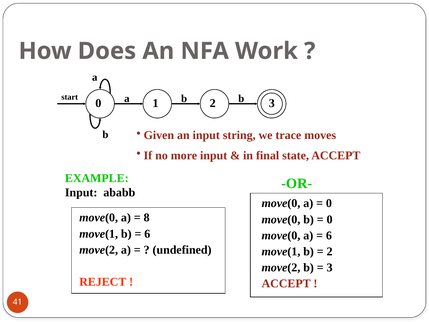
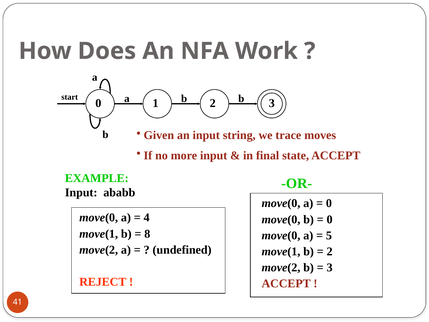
8: 8 -> 4
6 at (147, 234): 6 -> 8
6 at (329, 235): 6 -> 5
